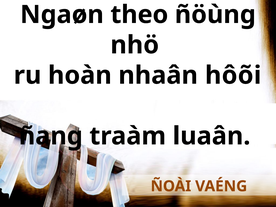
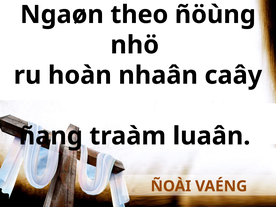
hôõi: hôõi -> caây
